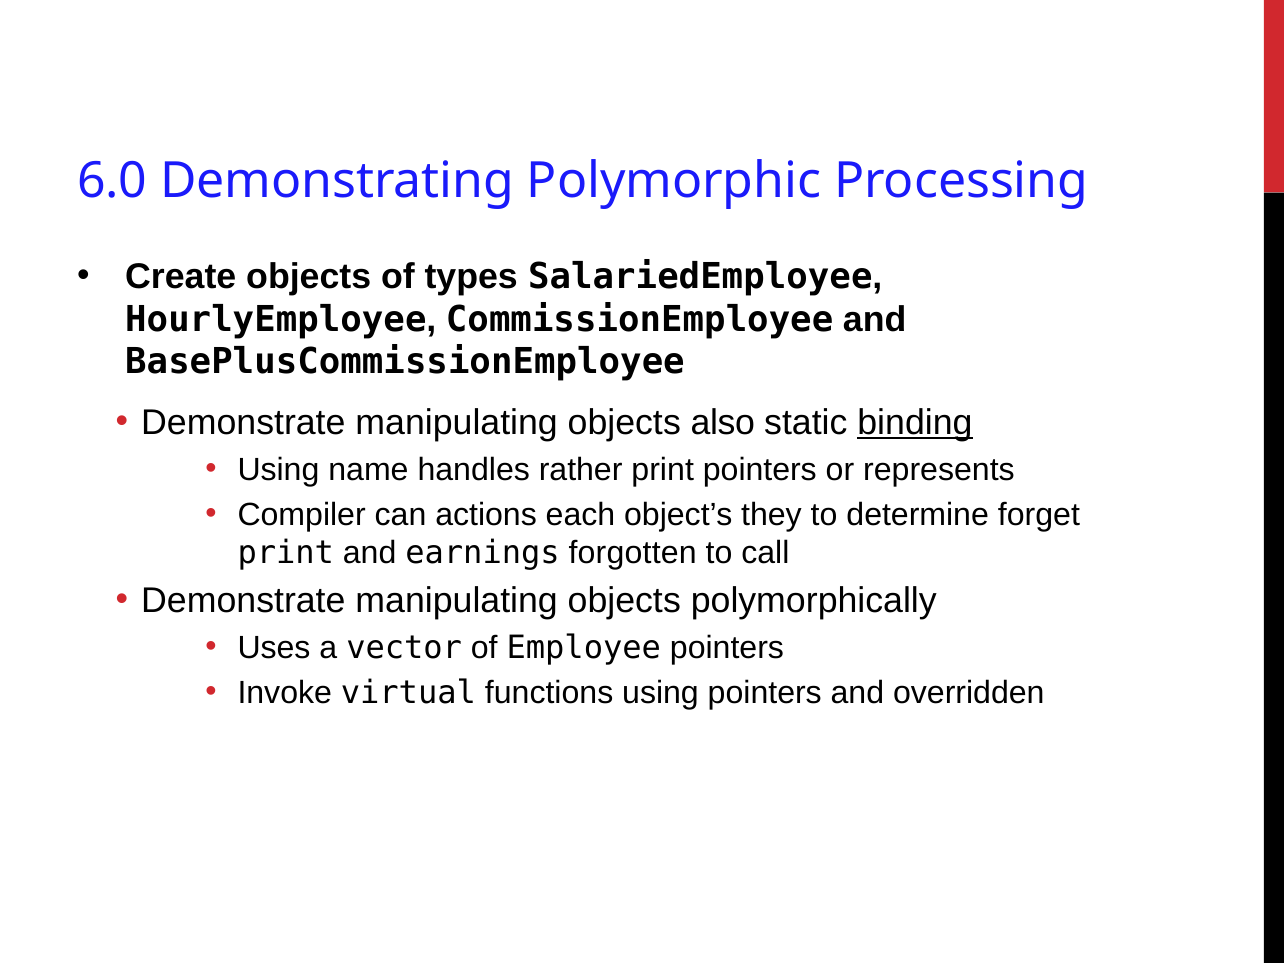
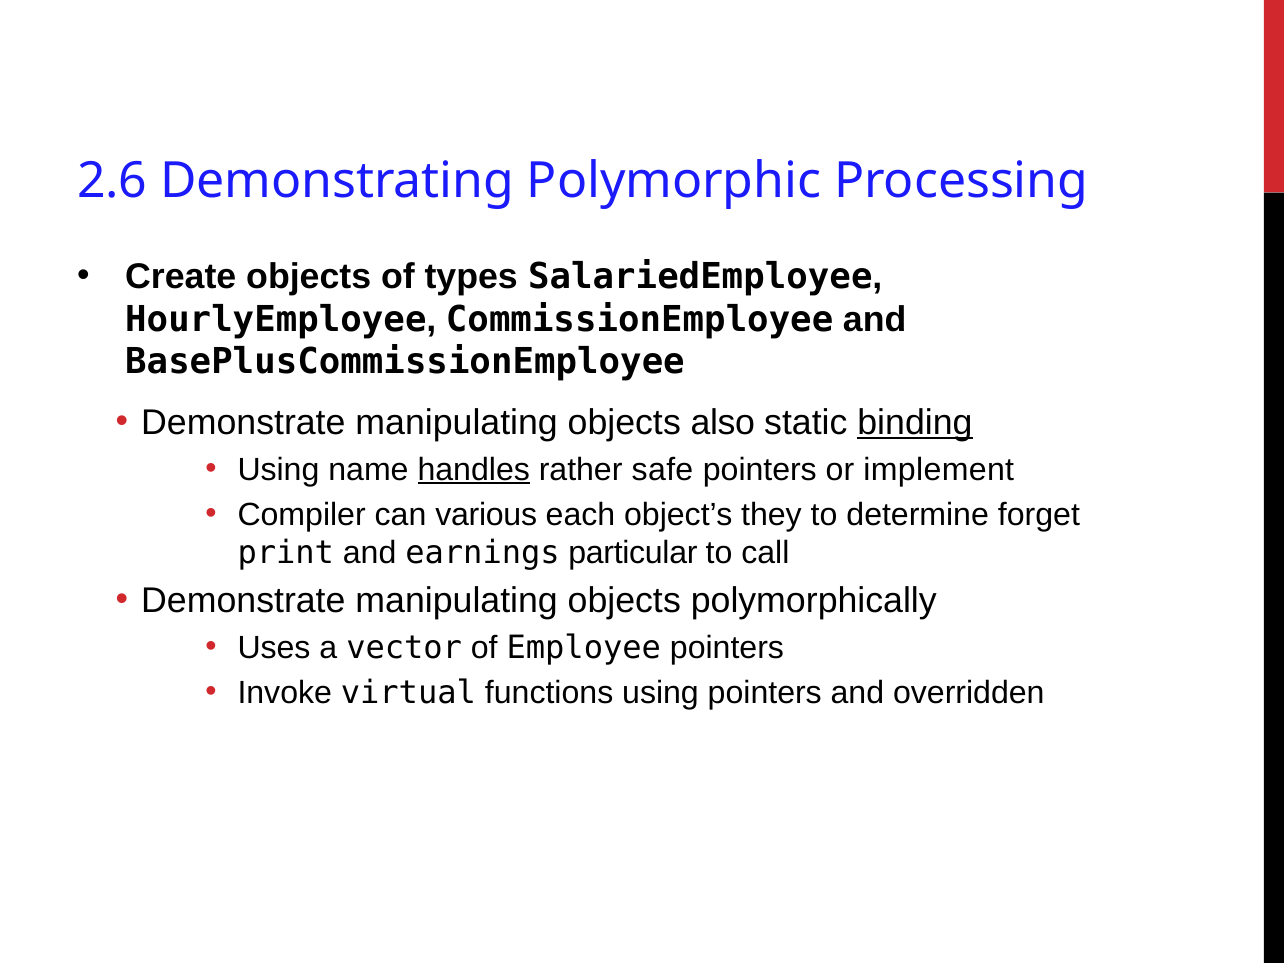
6.0: 6.0 -> 2.6
handles underline: none -> present
rather print: print -> safe
represents: represents -> implement
actions: actions -> various
forgotten: forgotten -> particular
